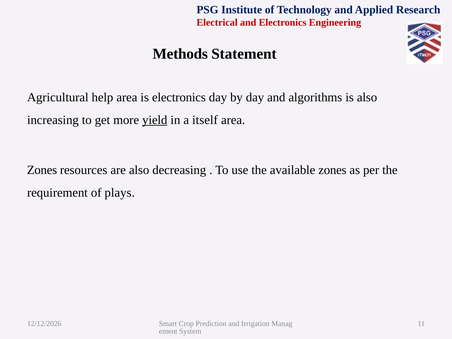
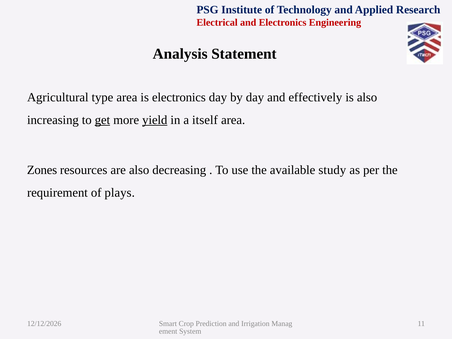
Methods: Methods -> Analysis
help: help -> type
algorithms: algorithms -> effectively
get underline: none -> present
available zones: zones -> study
